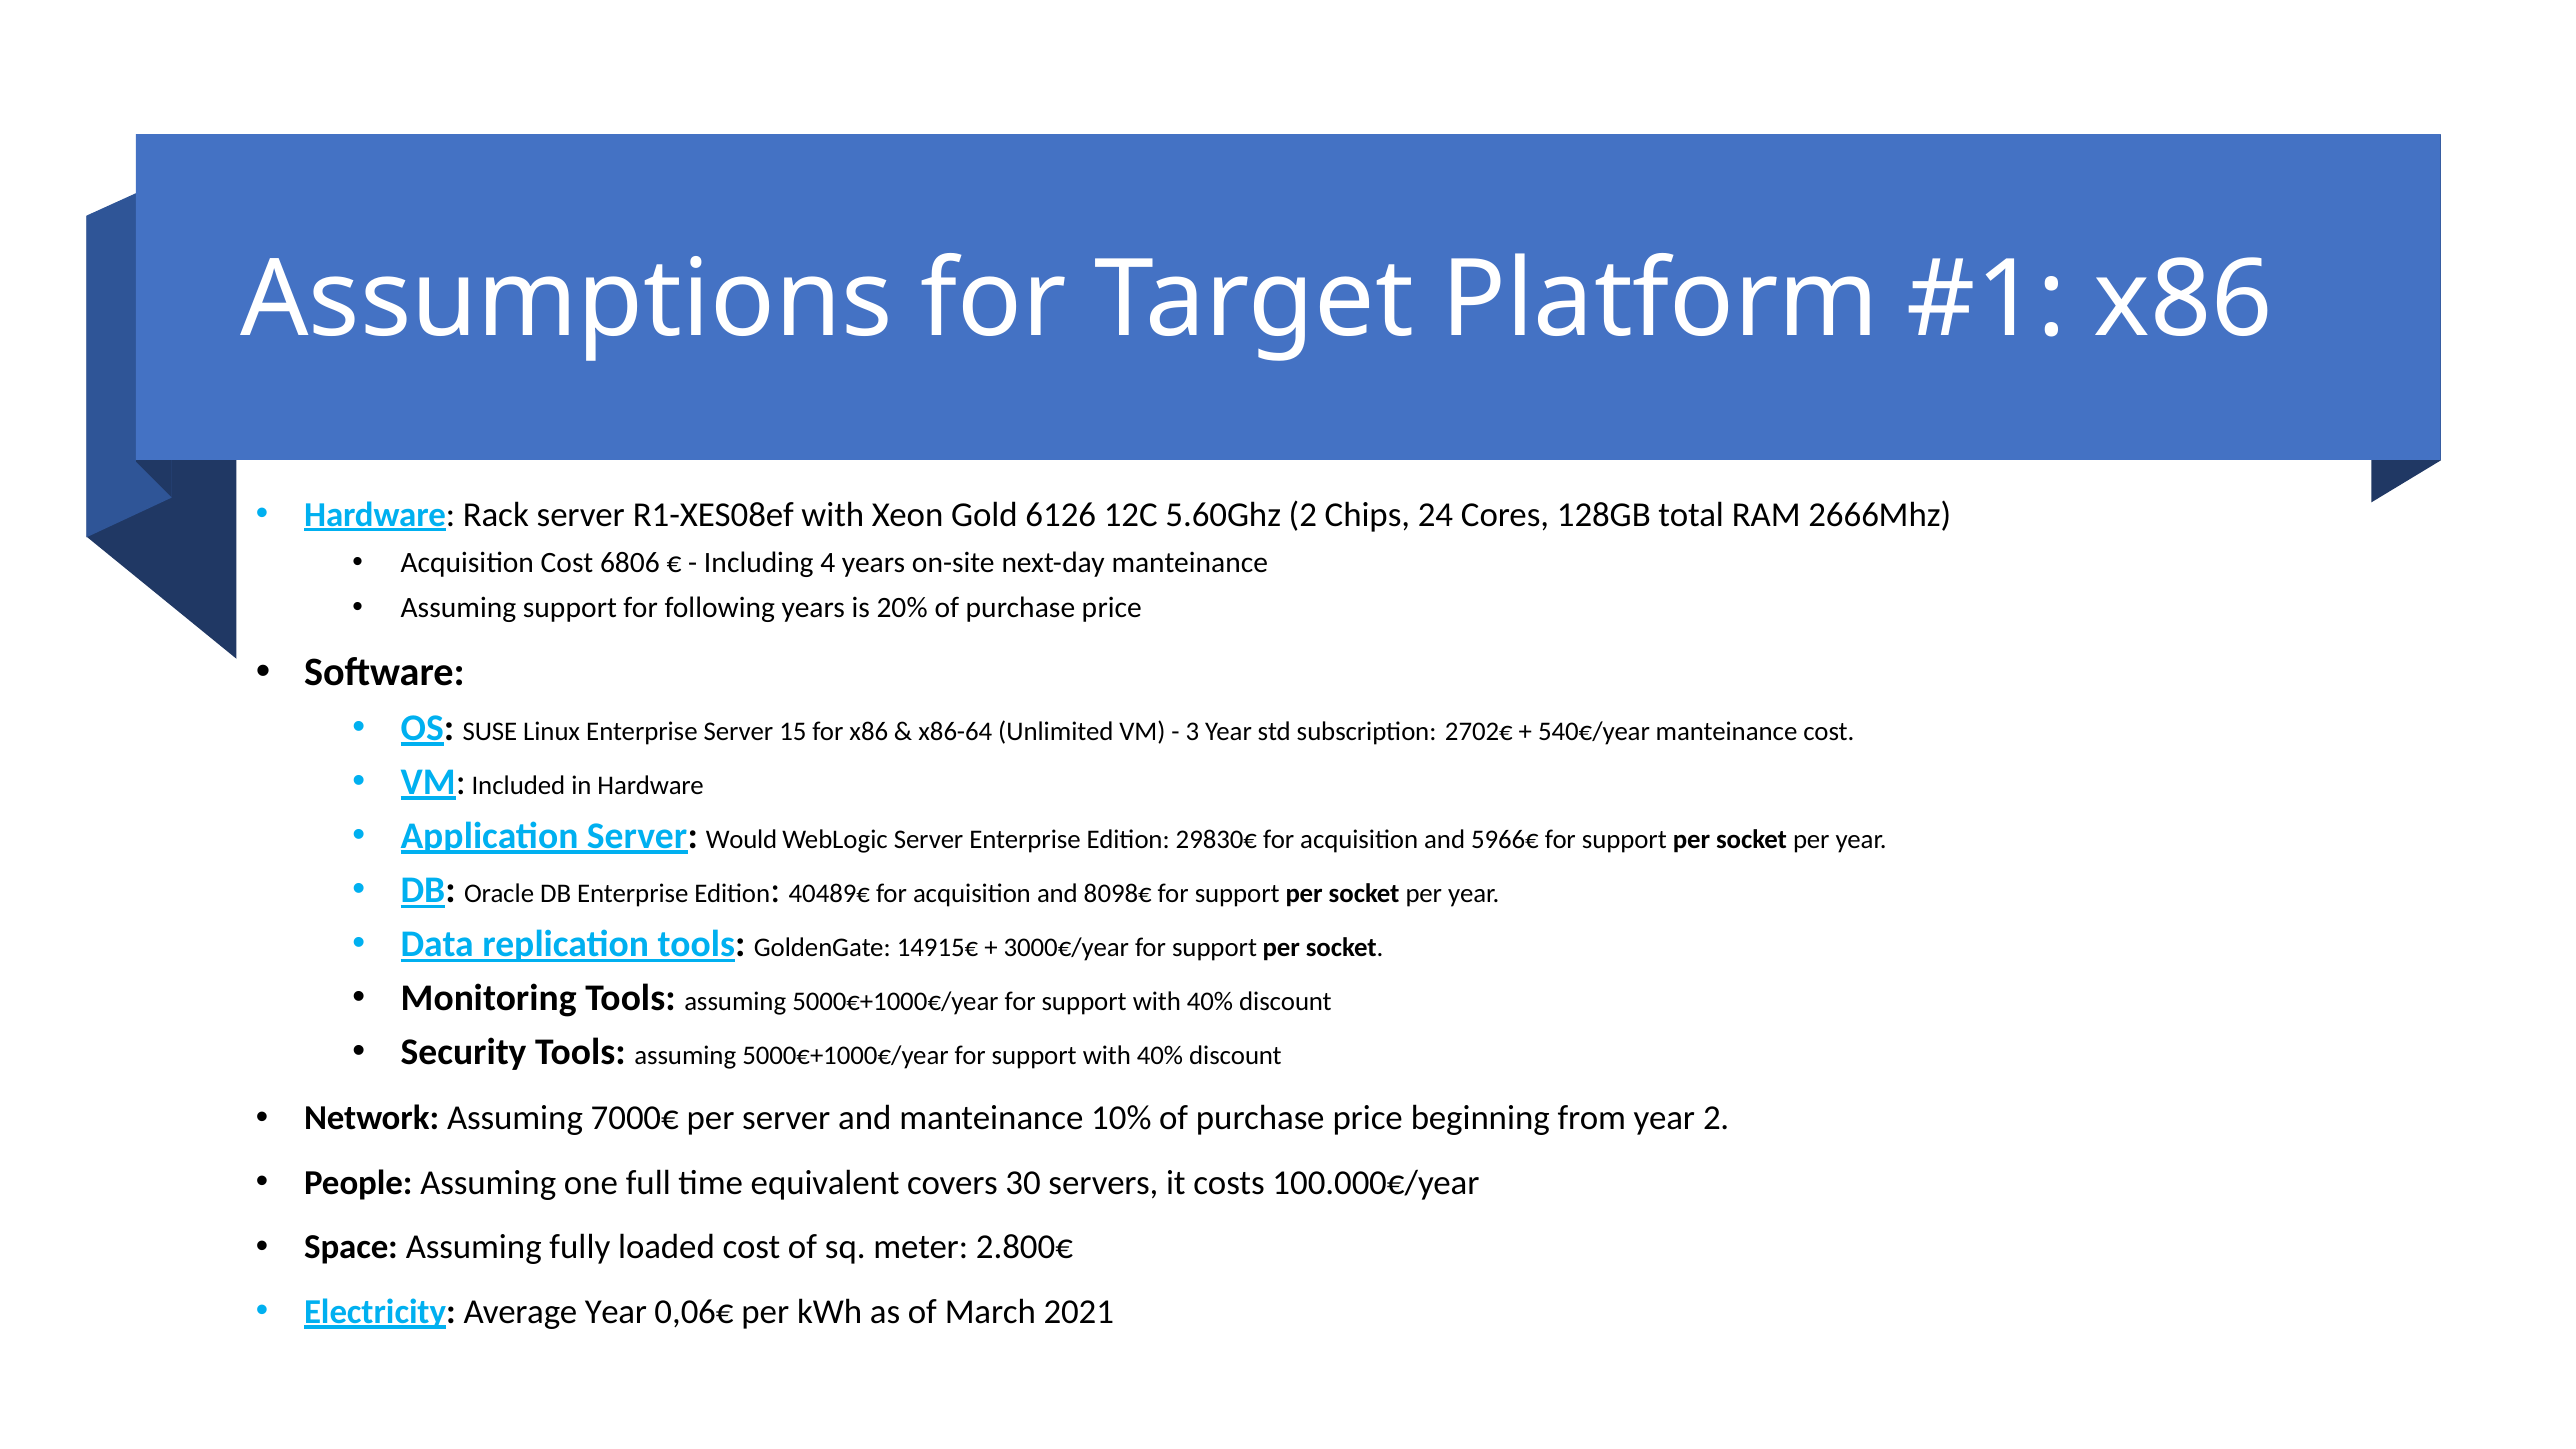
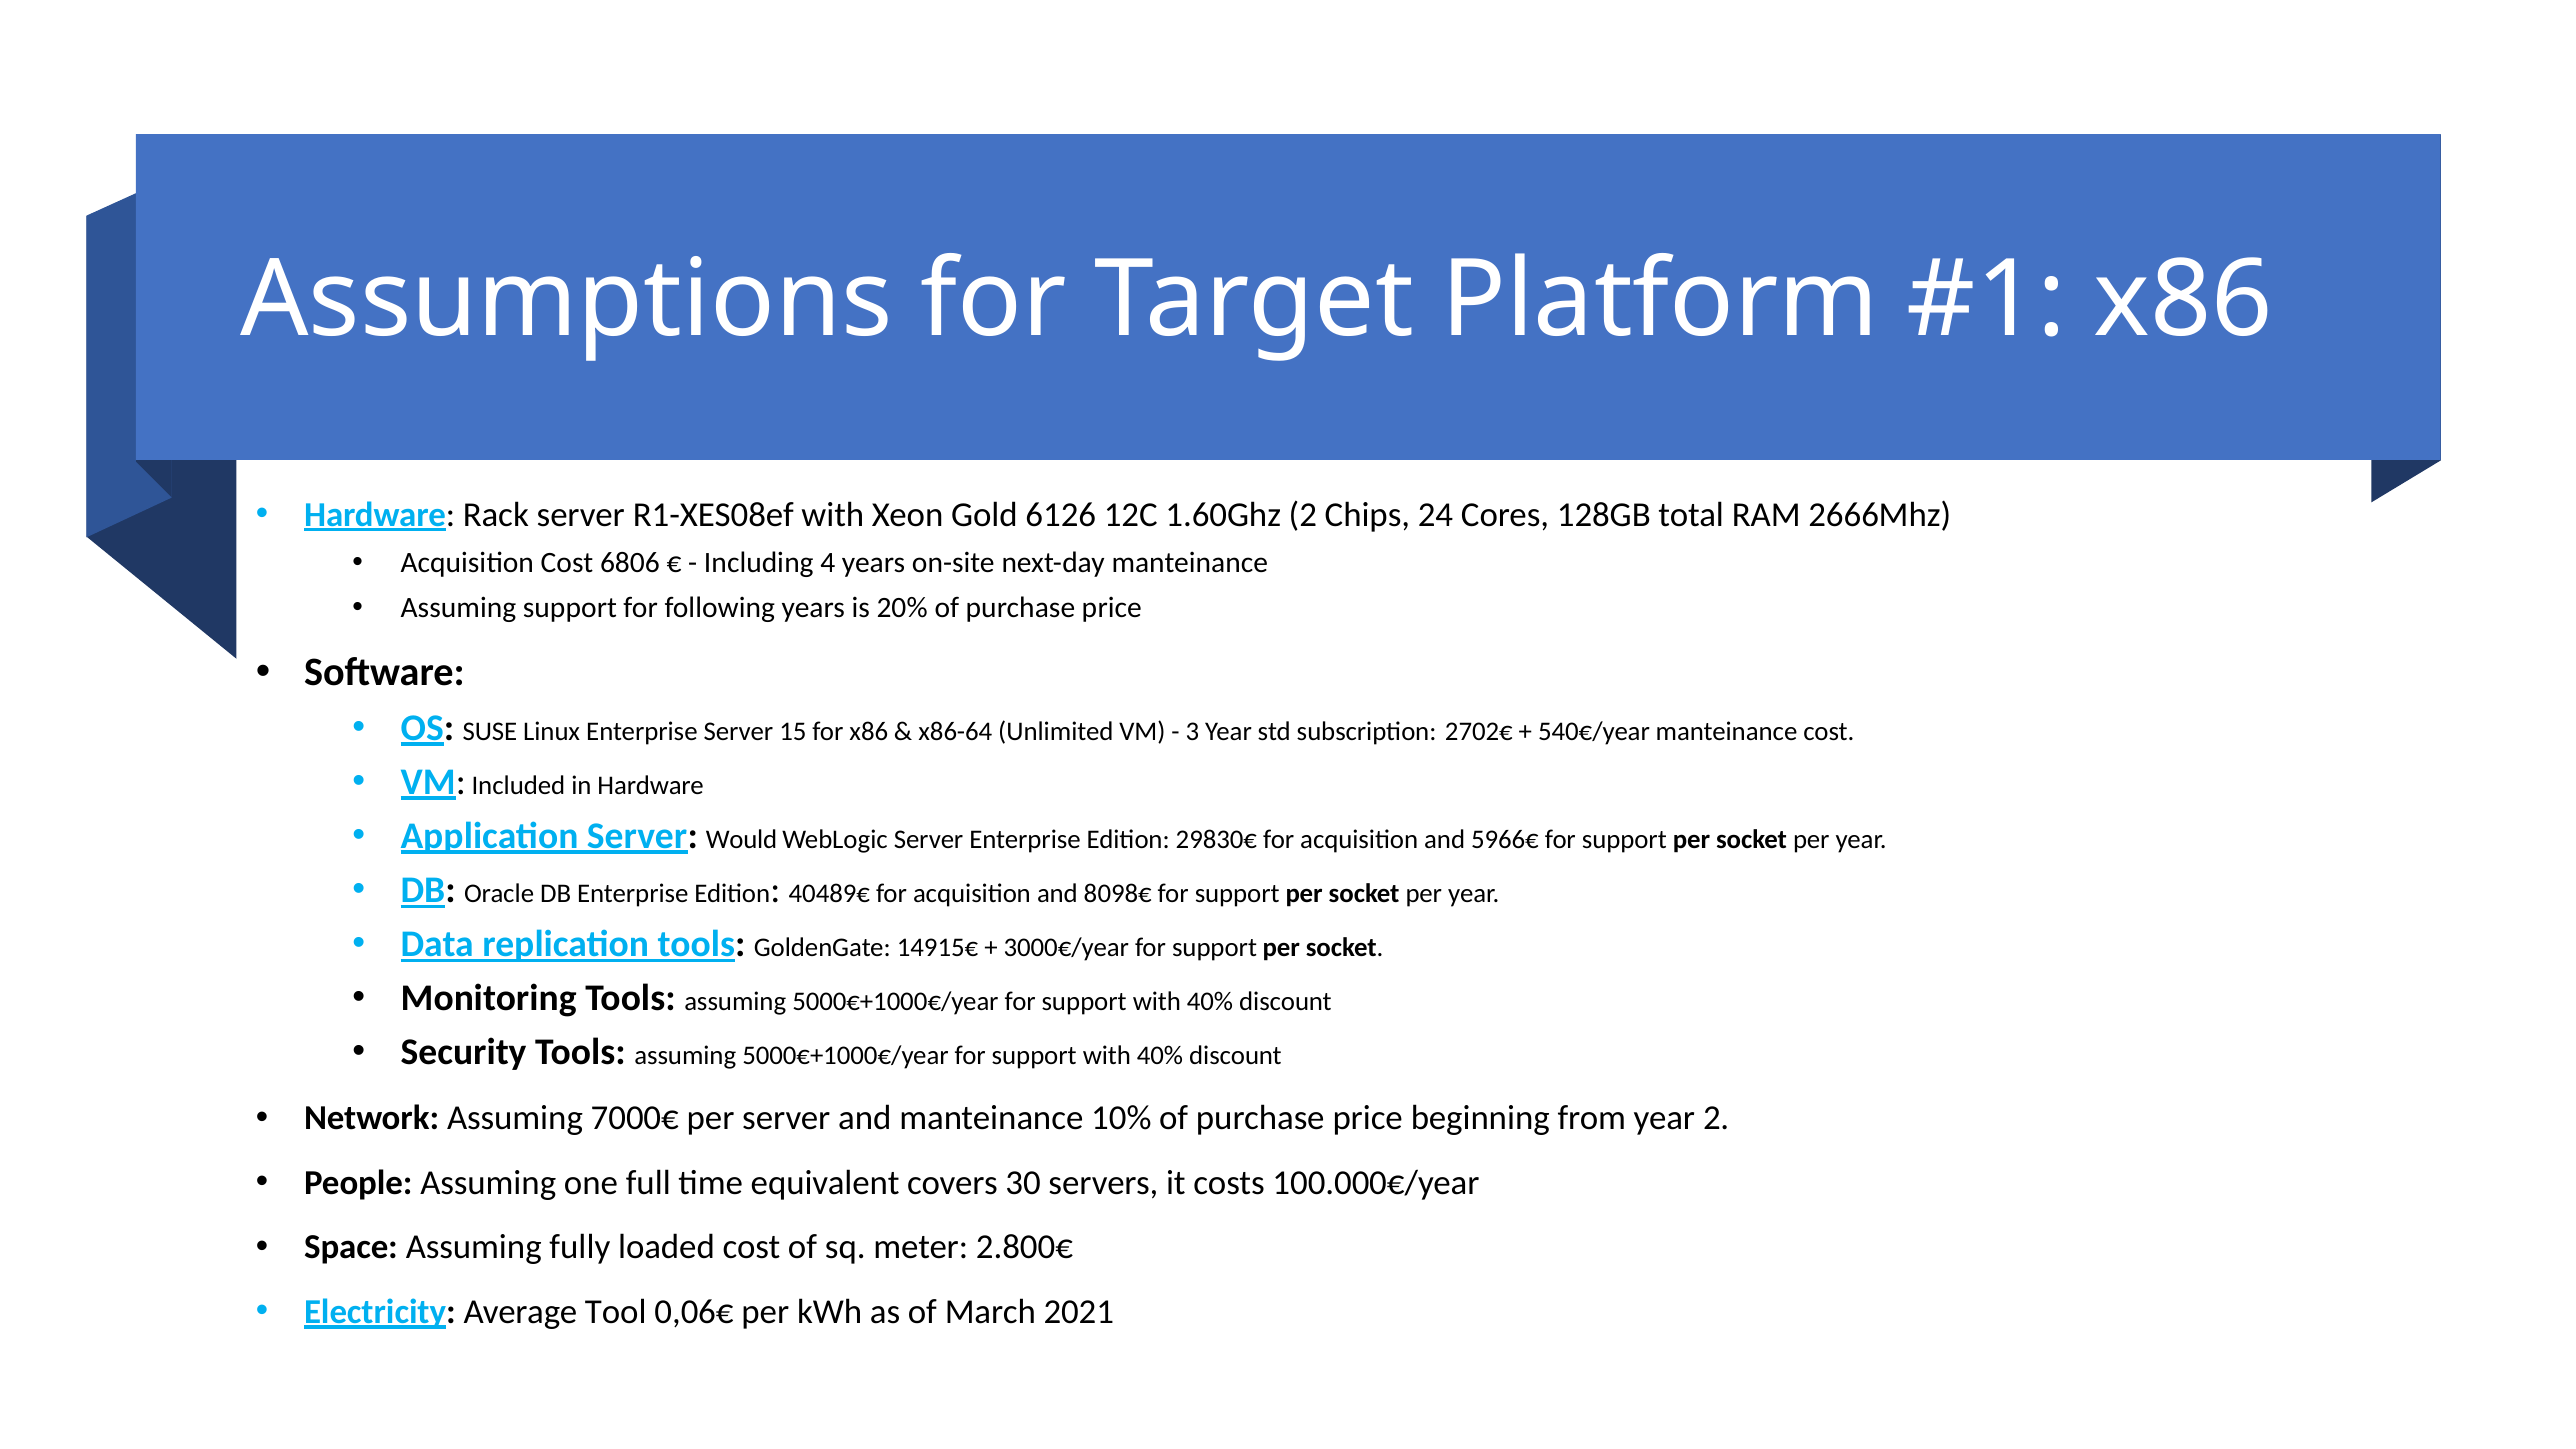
5.60Ghz: 5.60Ghz -> 1.60Ghz
Average Year: Year -> Tool
